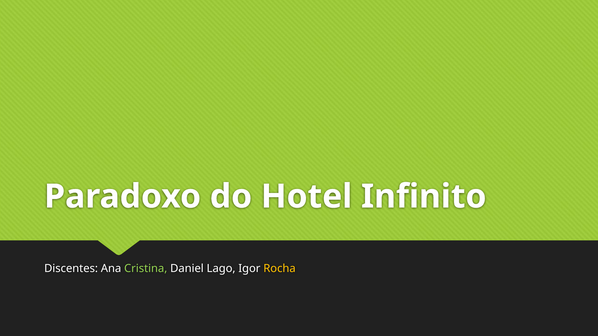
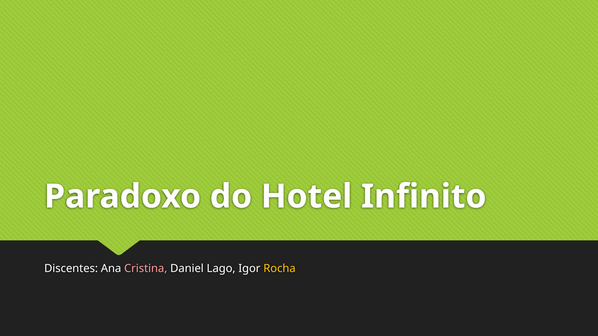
Cristina colour: light green -> pink
